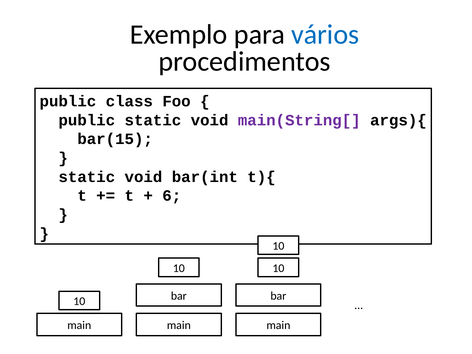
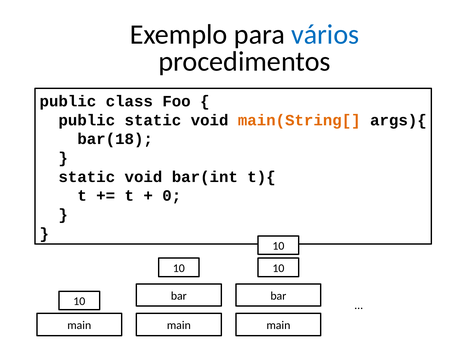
main(String[ colour: purple -> orange
bar(15: bar(15 -> bar(18
6: 6 -> 0
